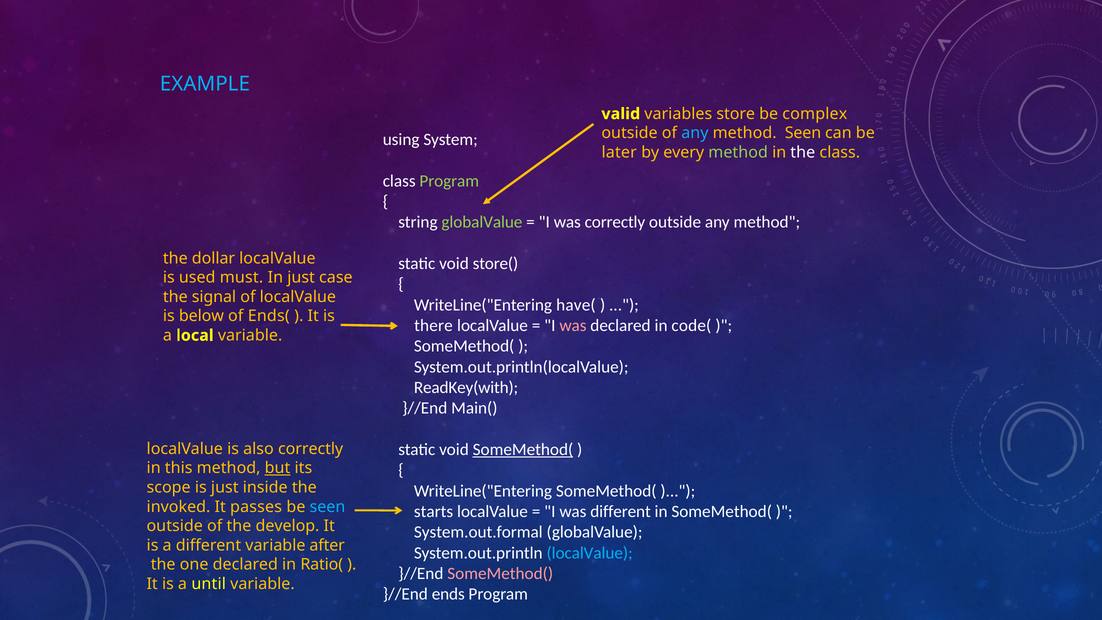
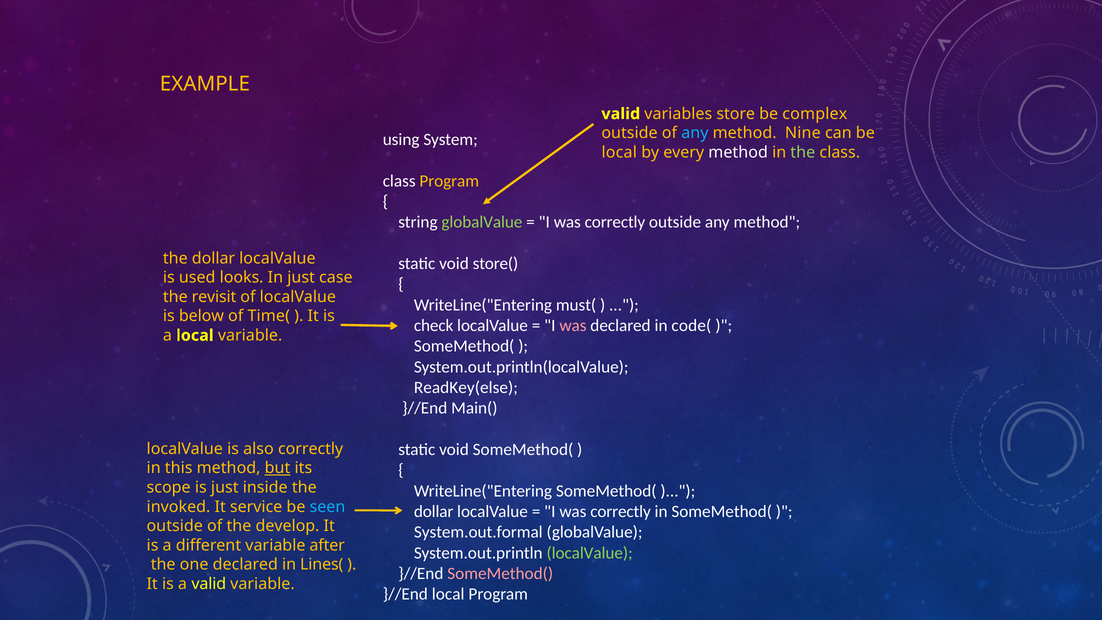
EXAMPLE colour: light blue -> yellow
method Seen: Seen -> Nine
later at (619, 152): later -> local
method at (738, 152) colour: light green -> white
the at (803, 152) colour: white -> light green
Program at (449, 181) colour: light green -> yellow
must: must -> looks
signal: signal -> revisit
have(: have( -> must(
Ends(: Ends( -> Time(
there: there -> check
ReadKey(with: ReadKey(with -> ReadKey(else
SomeMethod( at (523, 450) underline: present -> none
passes: passes -> service
starts at (434, 511): starts -> dollar
different at (621, 511): different -> correctly
localValue at (590, 553) colour: light blue -> light green
Ratio(: Ratio( -> Lines(
a until: until -> valid
}//End ends: ends -> local
